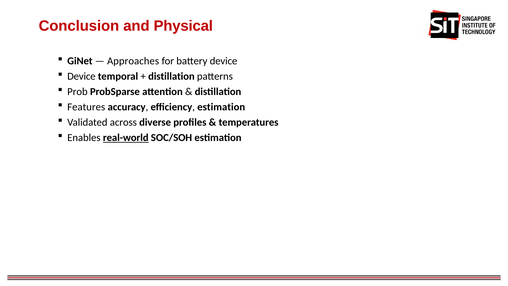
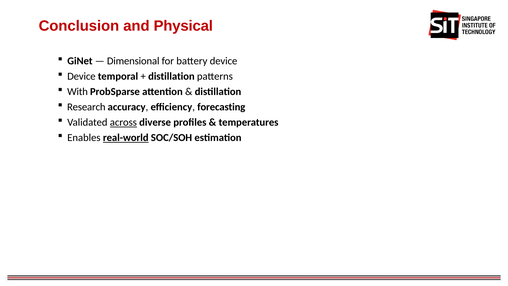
Approaches: Approaches -> Dimensional
Prob: Prob -> With
Features: Features -> Research
efficiency estimation: estimation -> forecasting
across underline: none -> present
